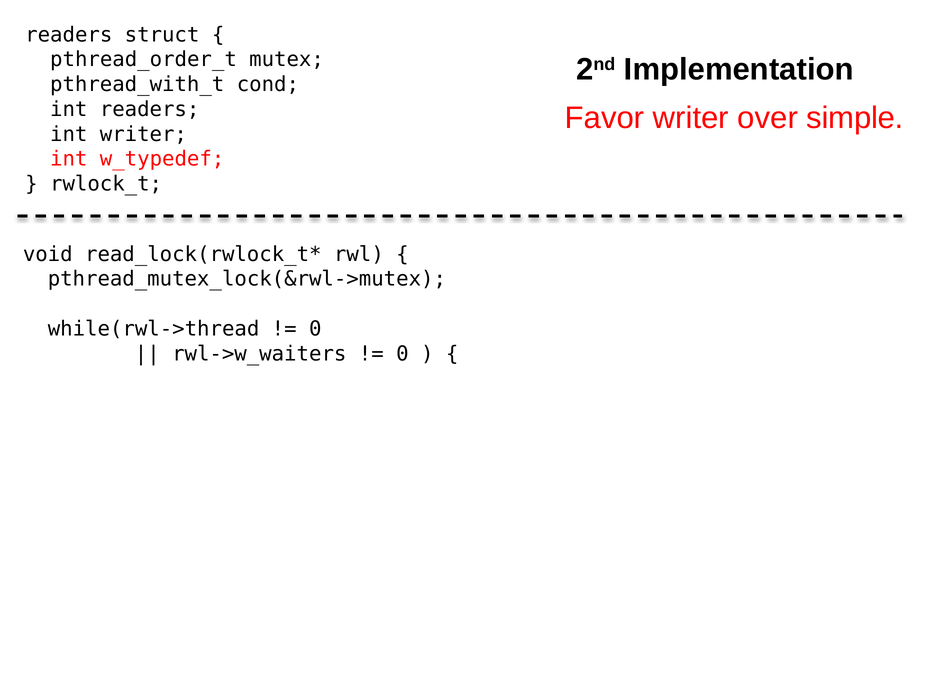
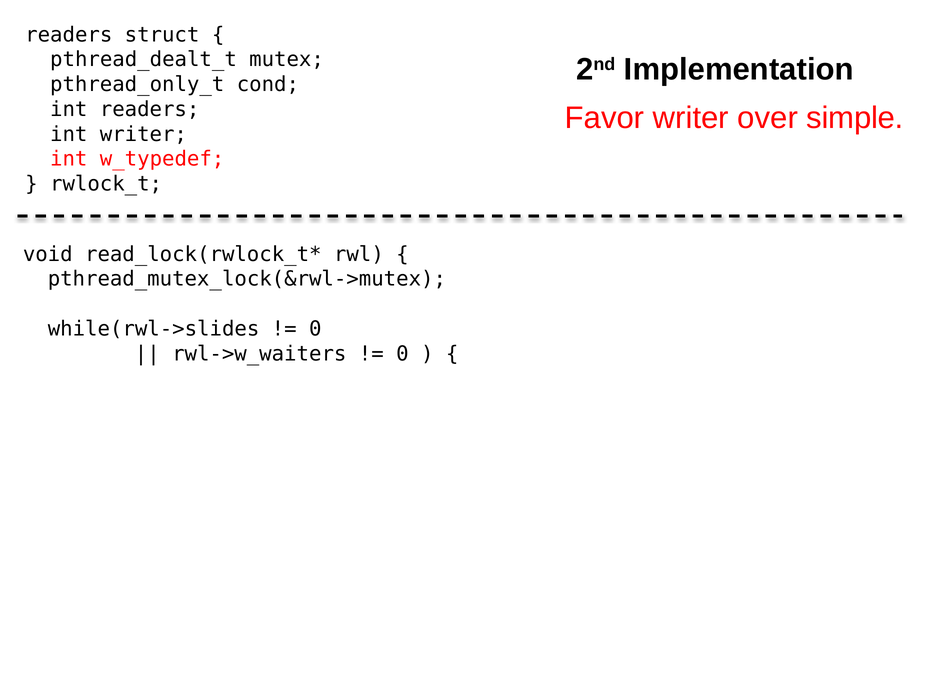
pthread_order_t: pthread_order_t -> pthread_dealt_t
pthread_with_t: pthread_with_t -> pthread_only_t
while(rwl->thread: while(rwl->thread -> while(rwl->slides
